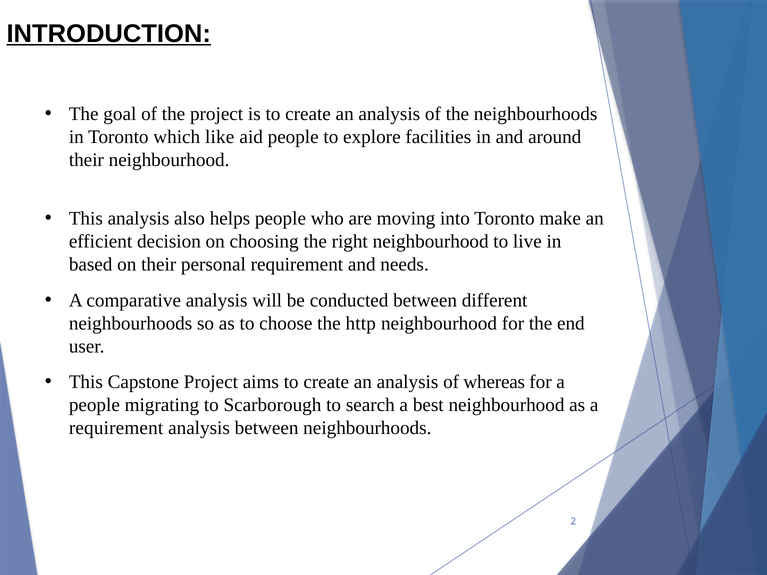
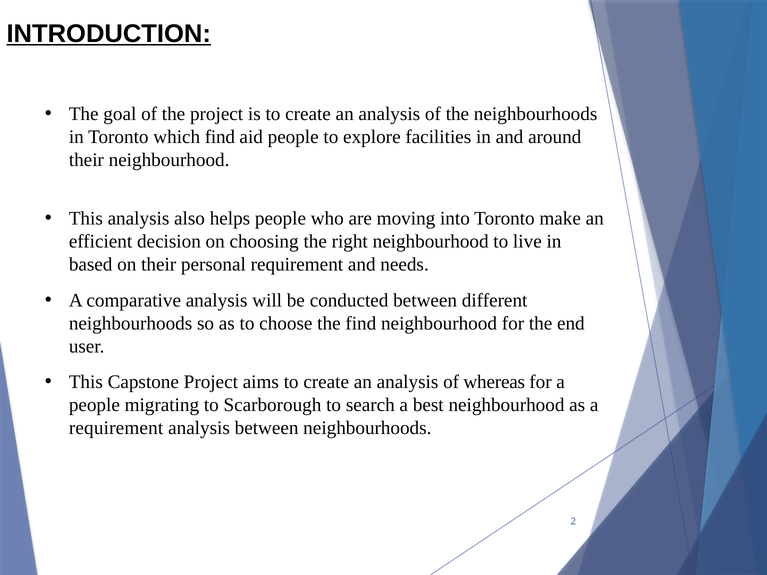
which like: like -> find
the http: http -> find
